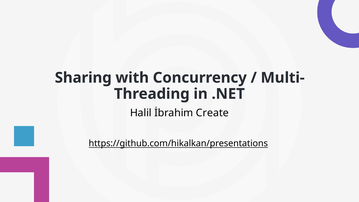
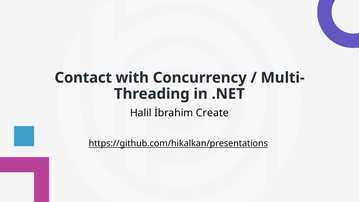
Sharing: Sharing -> Contact
